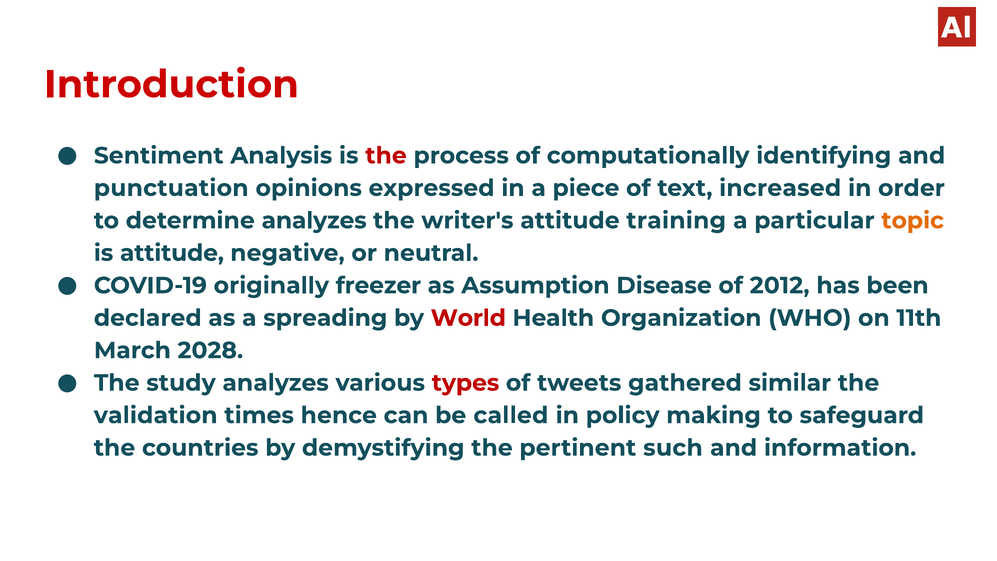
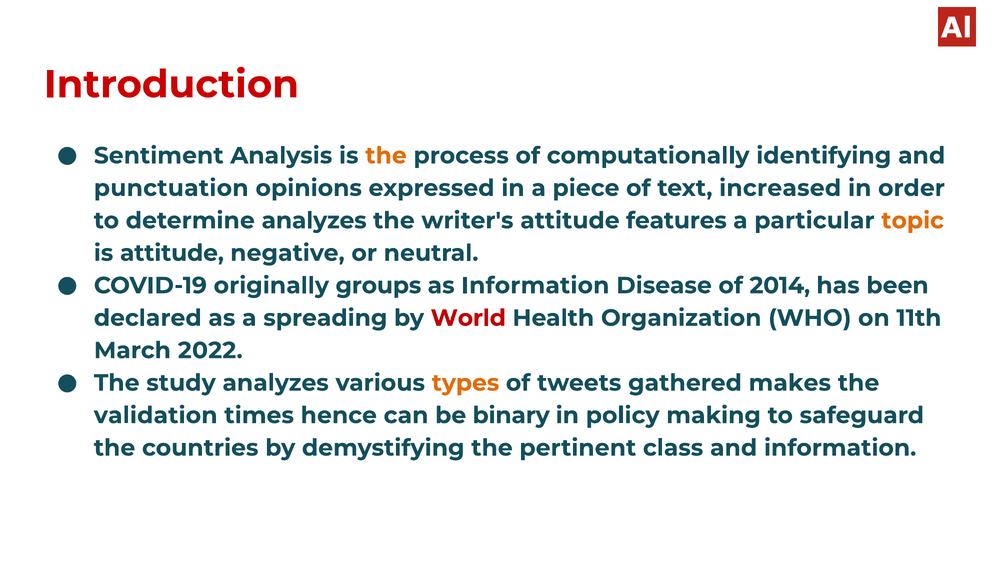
the at (386, 156) colour: red -> orange
training: training -> features
freezer: freezer -> groups
as Assumption: Assumption -> Information
2012: 2012 -> 2014
2028: 2028 -> 2022
types colour: red -> orange
similar: similar -> makes
called: called -> binary
such: such -> class
